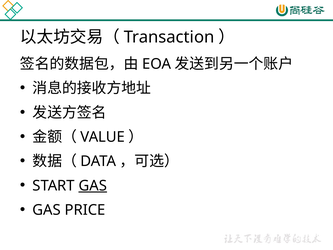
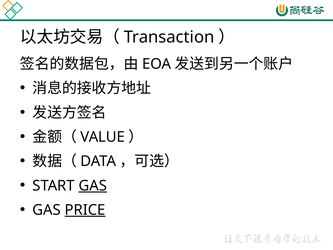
PRICE underline: none -> present
